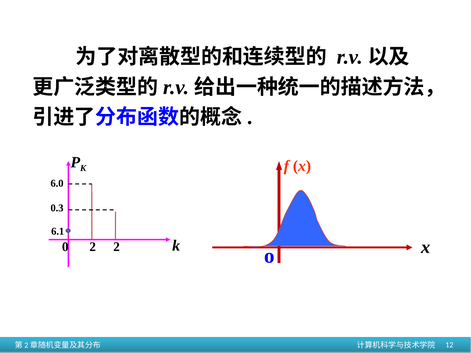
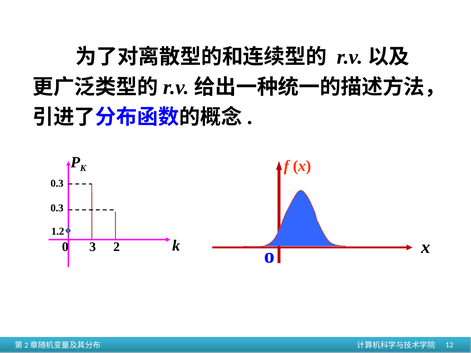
6.0 at (57, 183): 6.0 -> 0.3
6.1: 6.1 -> 1.2
0 2: 2 -> 3
